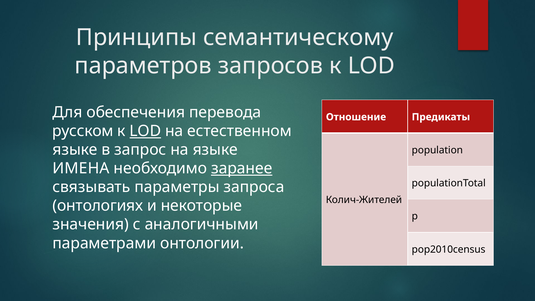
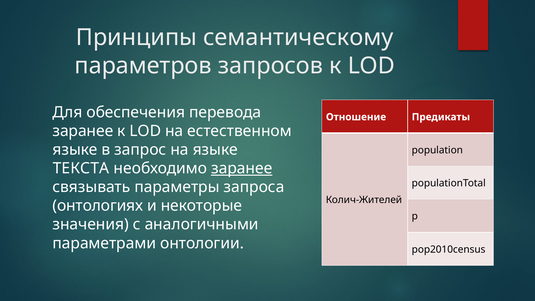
русском at (83, 131): русском -> заранее
LOD at (145, 131) underline: present -> none
ИМЕНА: ИМЕНА -> ТЕКСТА
